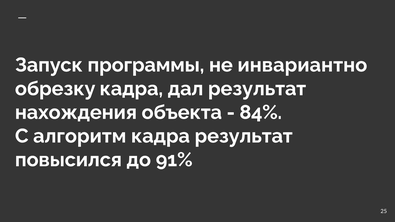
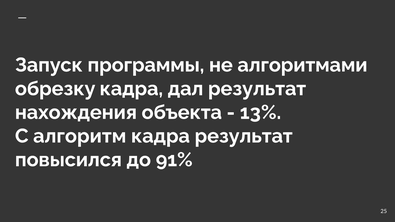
инвариантно: инвариантно -> алгоритмами
84%: 84% -> 13%
